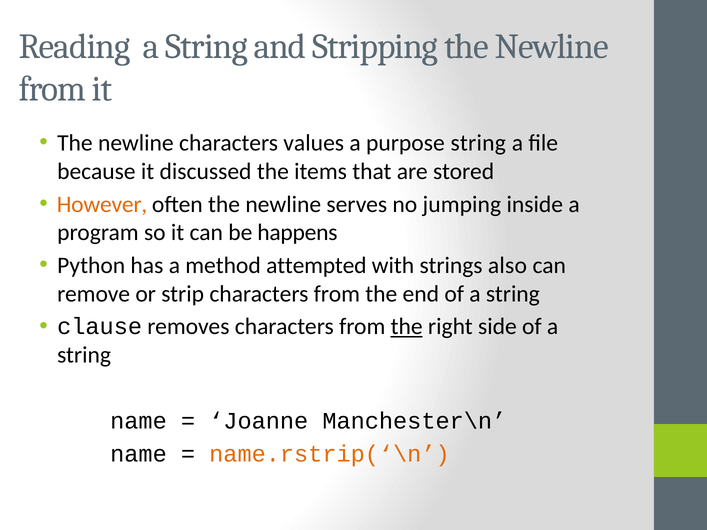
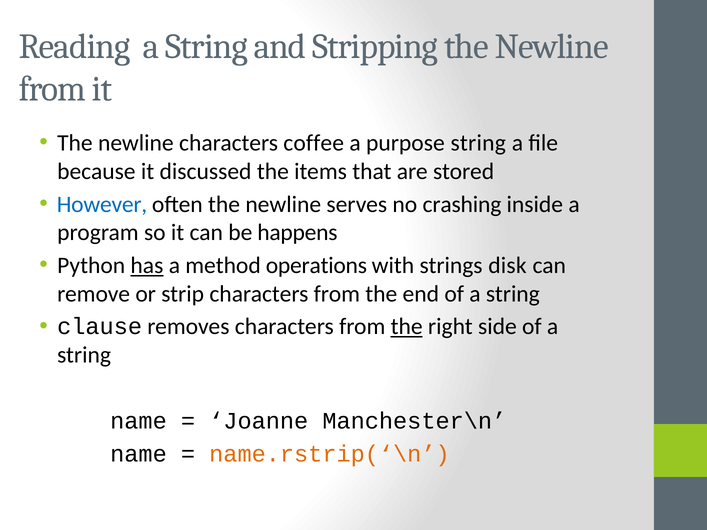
values: values -> coffee
However colour: orange -> blue
jumping: jumping -> crashing
has underline: none -> present
attempted: attempted -> operations
also: also -> disk
